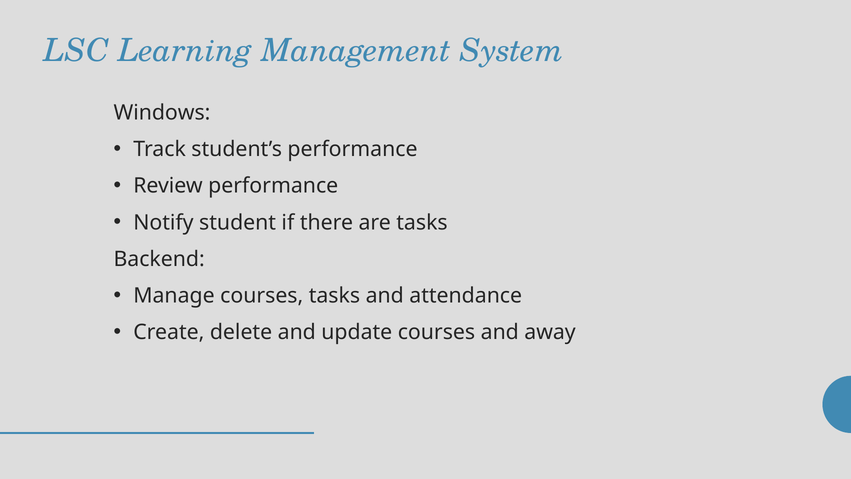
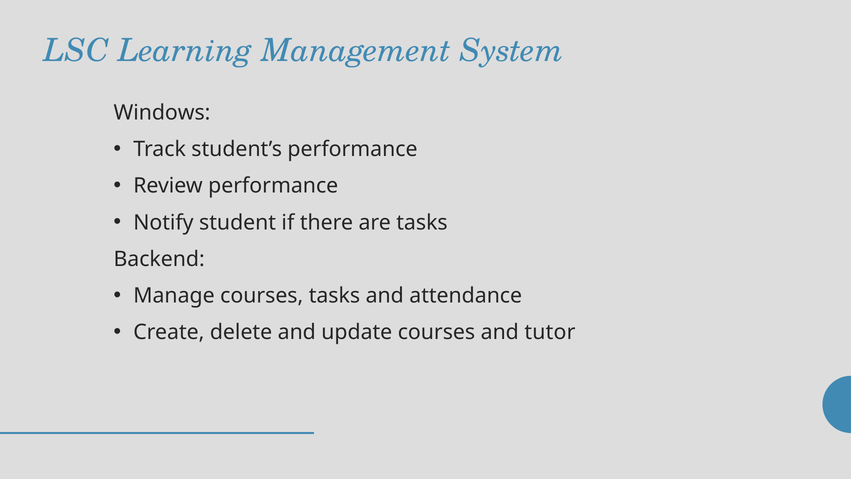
away: away -> tutor
